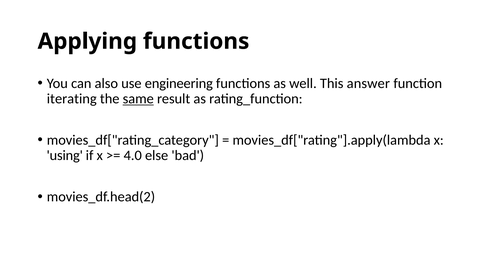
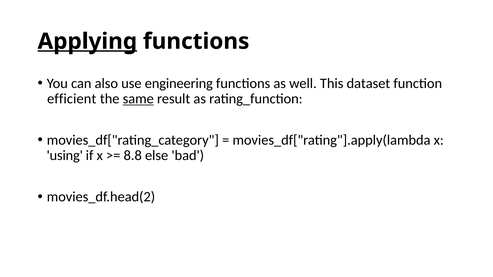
Applying underline: none -> present
answer: answer -> dataset
iterating: iterating -> efficient
4.0: 4.0 -> 8.8
